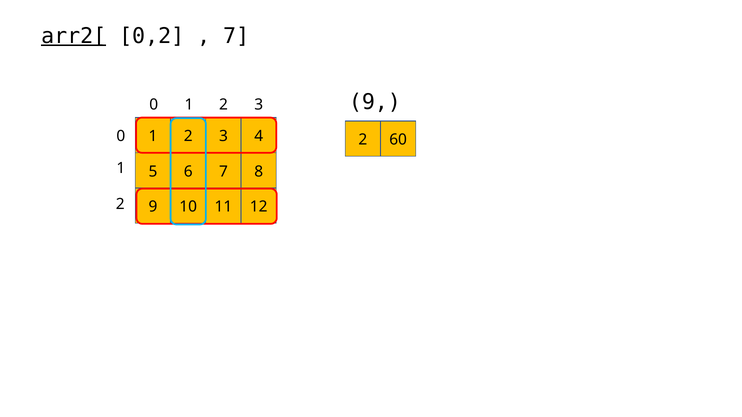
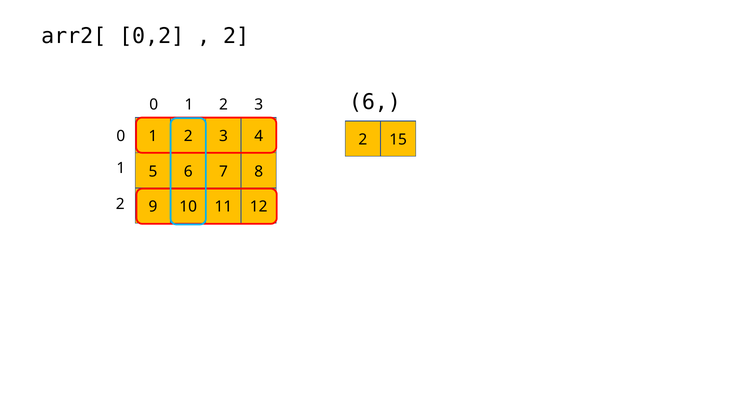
arr2[ underline: present -> none
7 at (236, 36): 7 -> 2
9 at (375, 102): 9 -> 6
60: 60 -> 15
